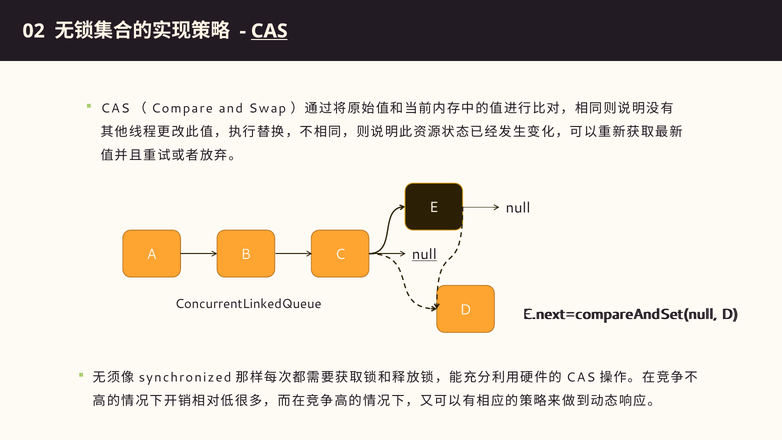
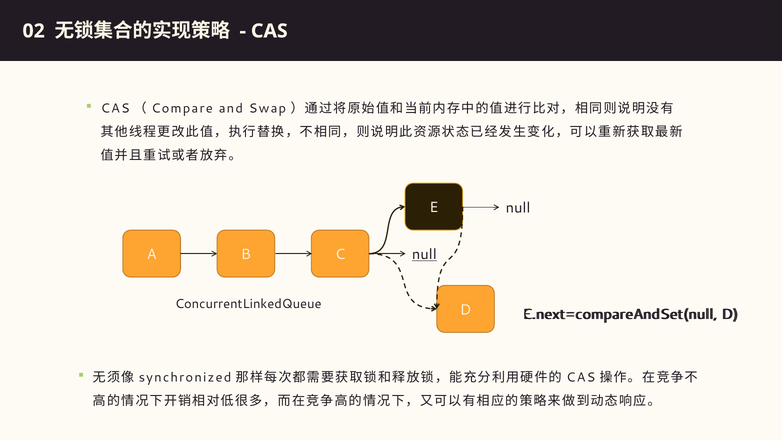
CAS at (269, 31) underline: present -> none
